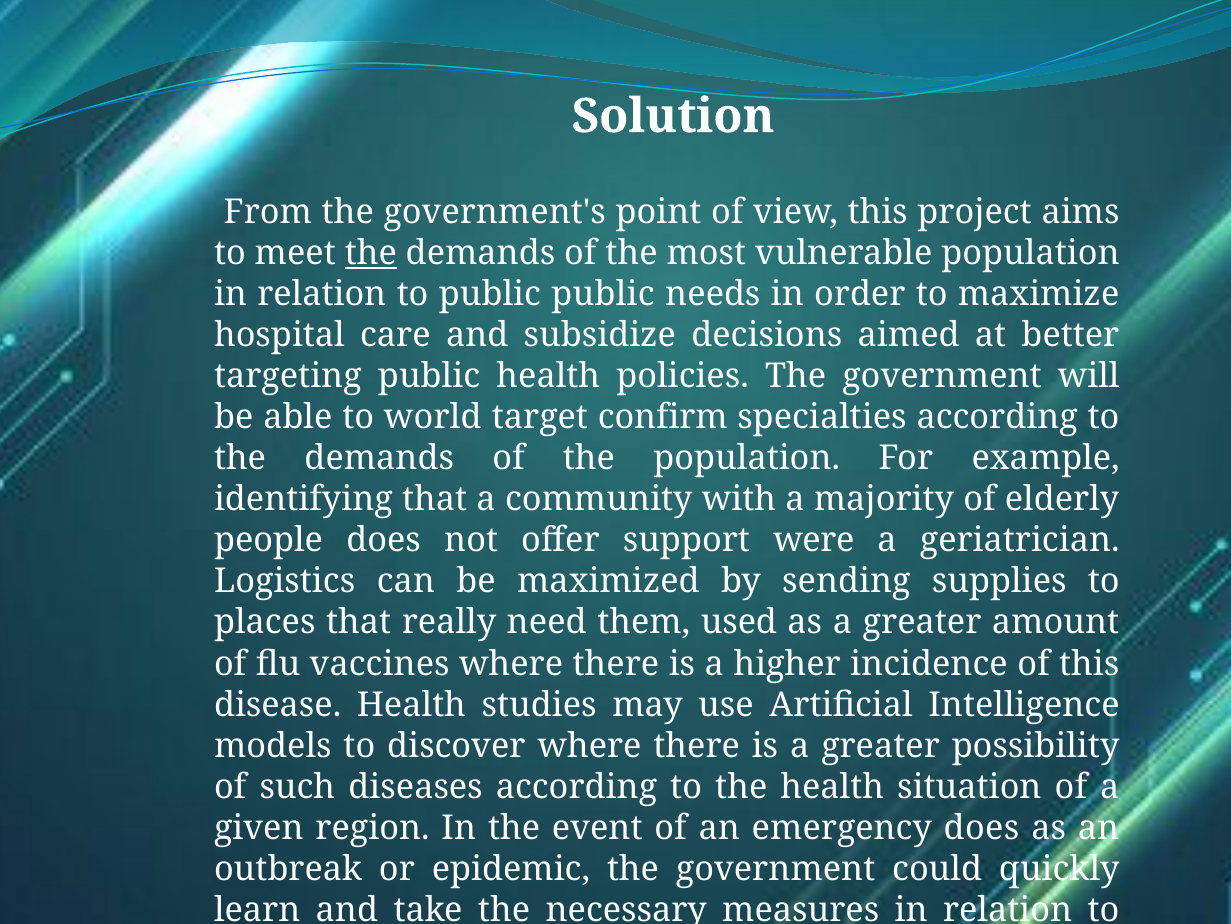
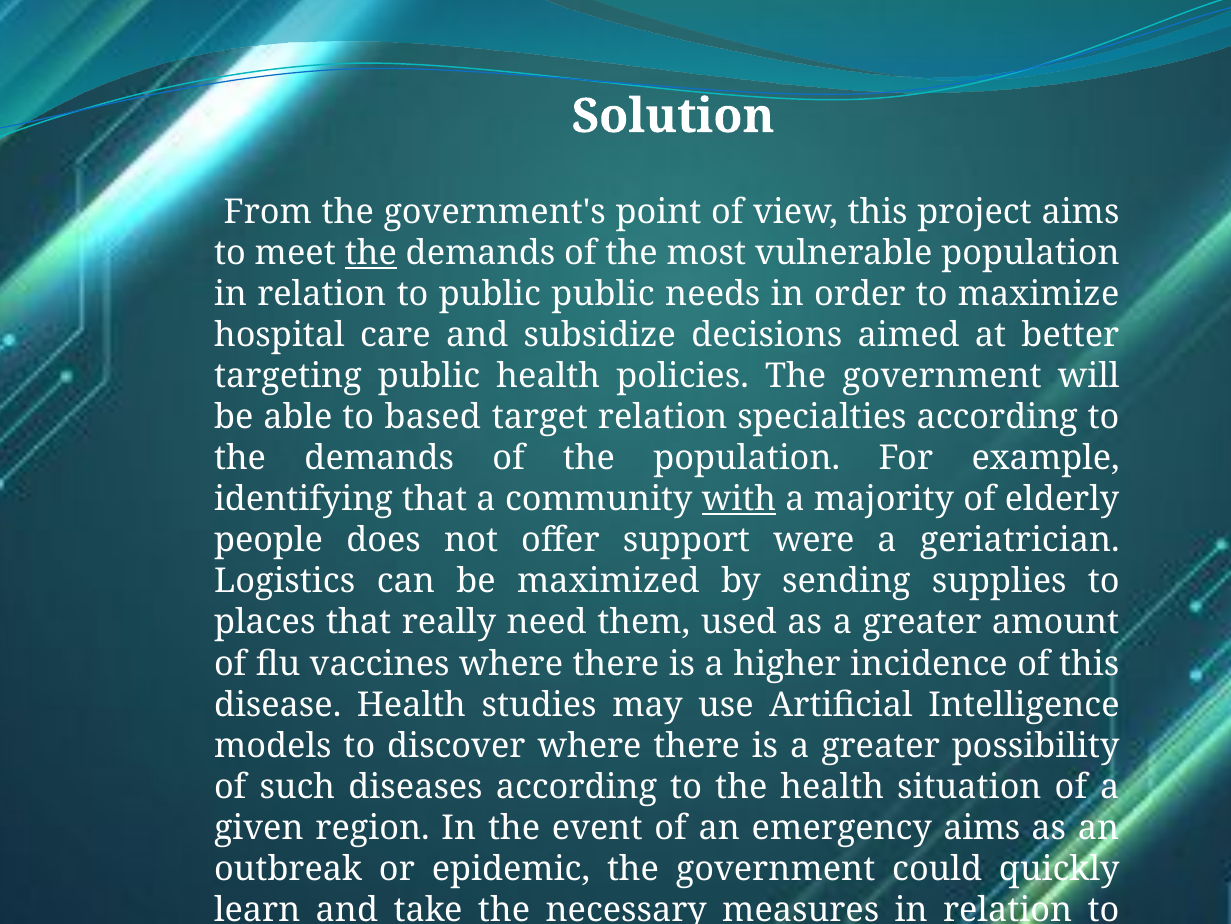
world: world -> based
target confirm: confirm -> relation
with underline: none -> present
emergency does: does -> aims
